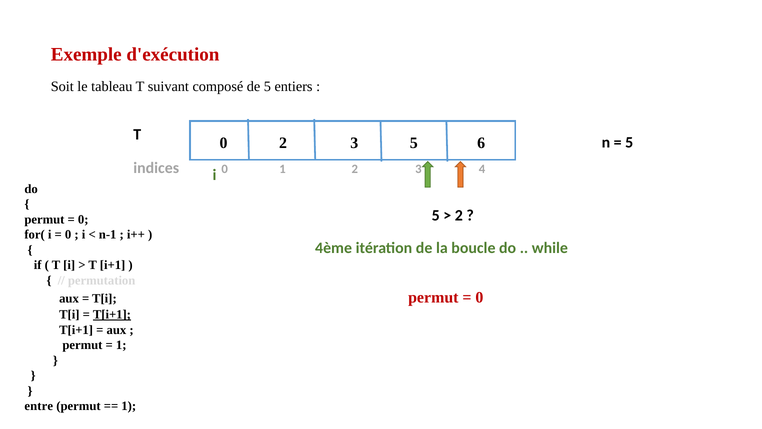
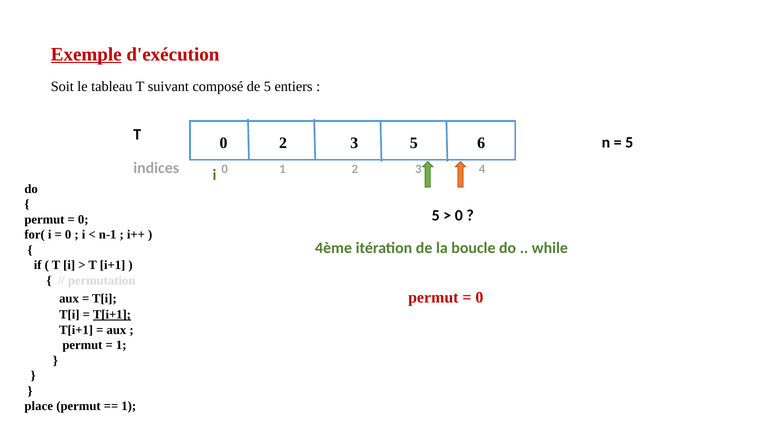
Exemple underline: none -> present
2 at (459, 215): 2 -> 0
entre: entre -> place
